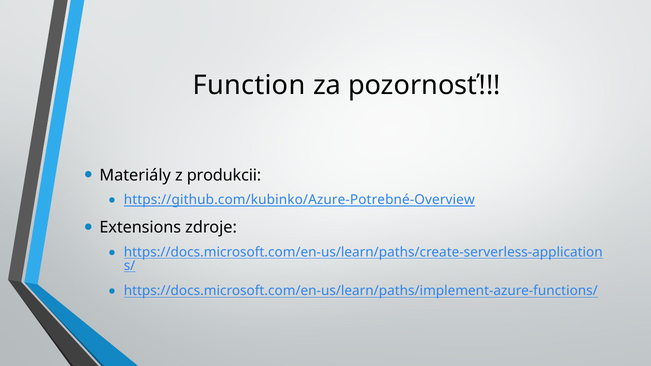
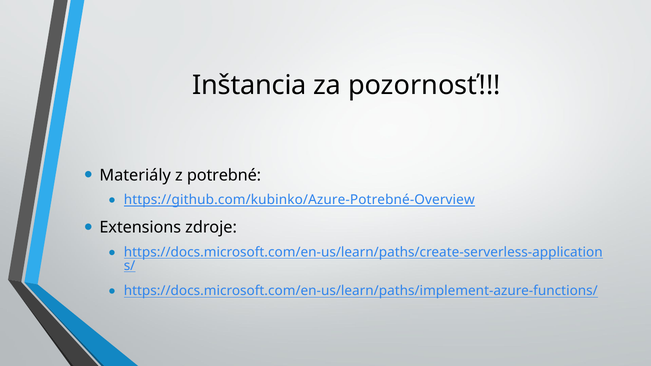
Function: Function -> Inštancia
produkcii: produkcii -> potrebné
